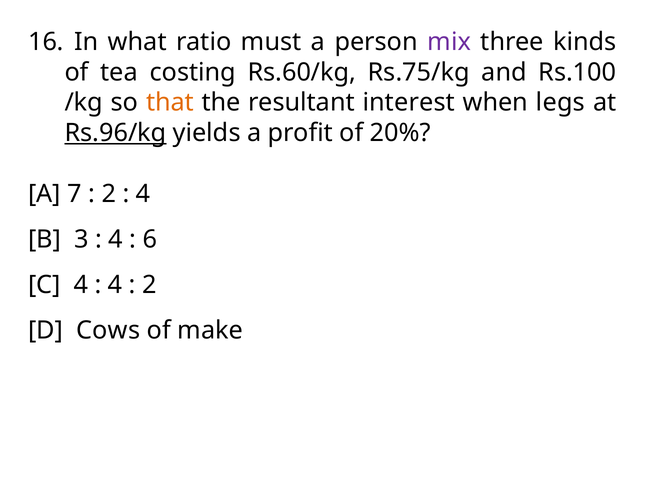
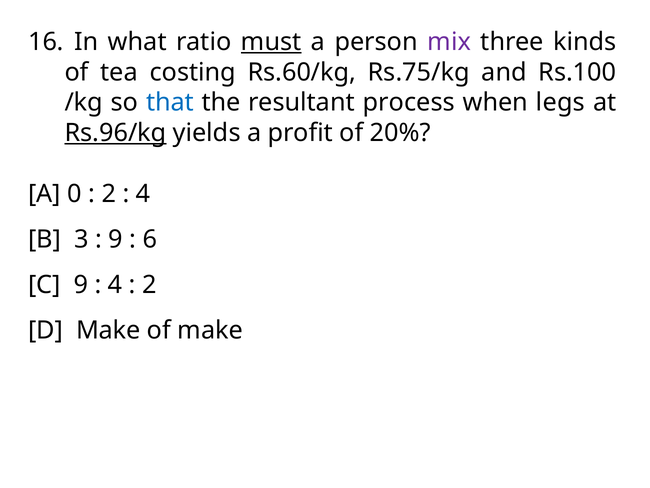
must underline: none -> present
that colour: orange -> blue
interest: interest -> process
7: 7 -> 0
4 at (116, 239): 4 -> 9
C 4: 4 -> 9
D Cows: Cows -> Make
